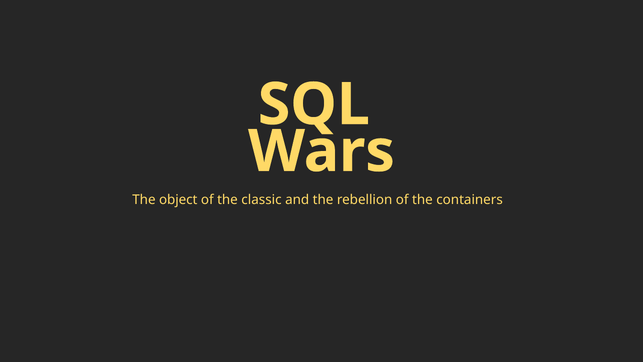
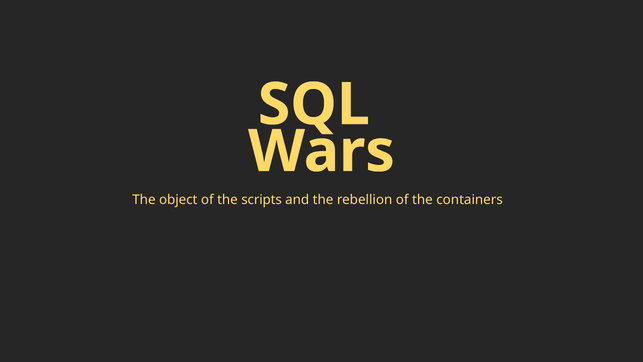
classic: classic -> scripts
